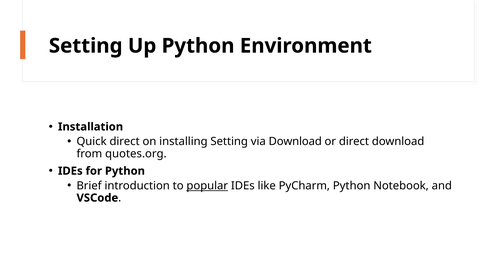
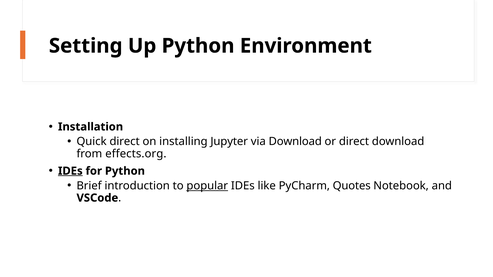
installing Setting: Setting -> Jupyter
quotes.org: quotes.org -> effects.org
IDEs at (70, 171) underline: none -> present
PyCharm Python: Python -> Quotes
